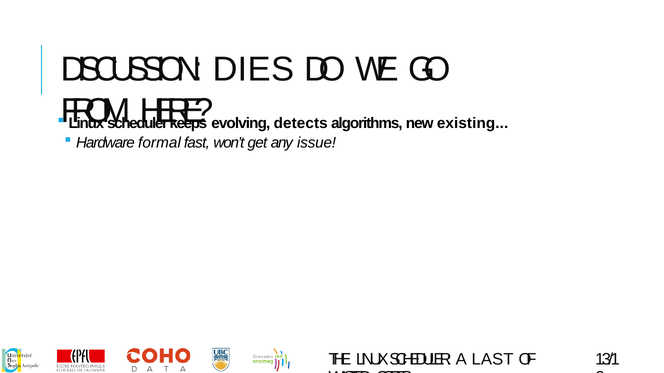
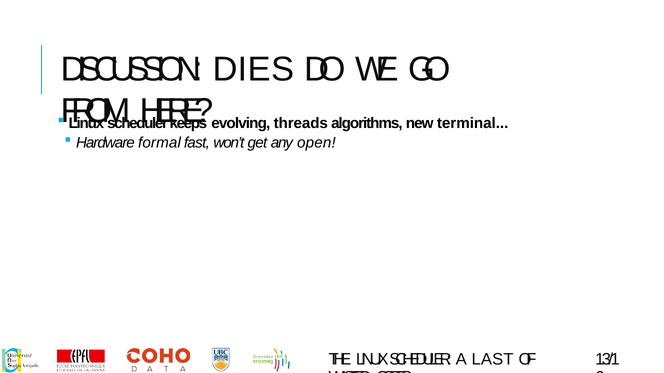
detects: detects -> threads
existing: existing -> terminal
issue: issue -> open
